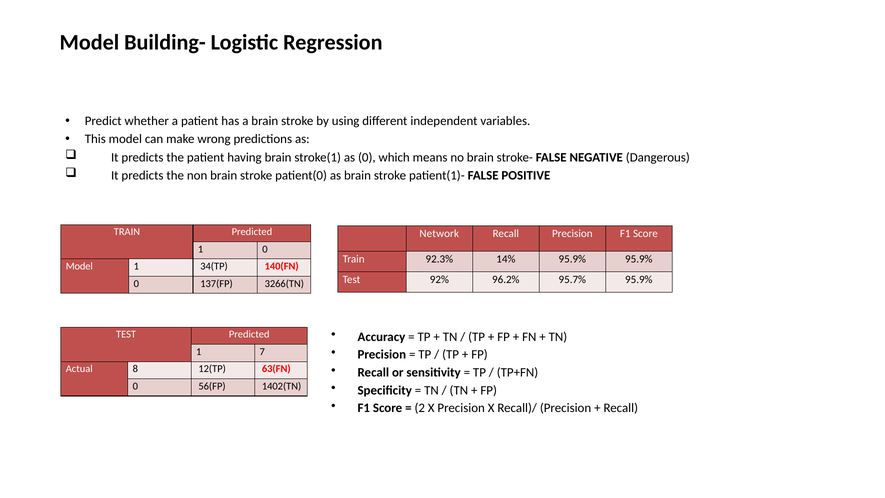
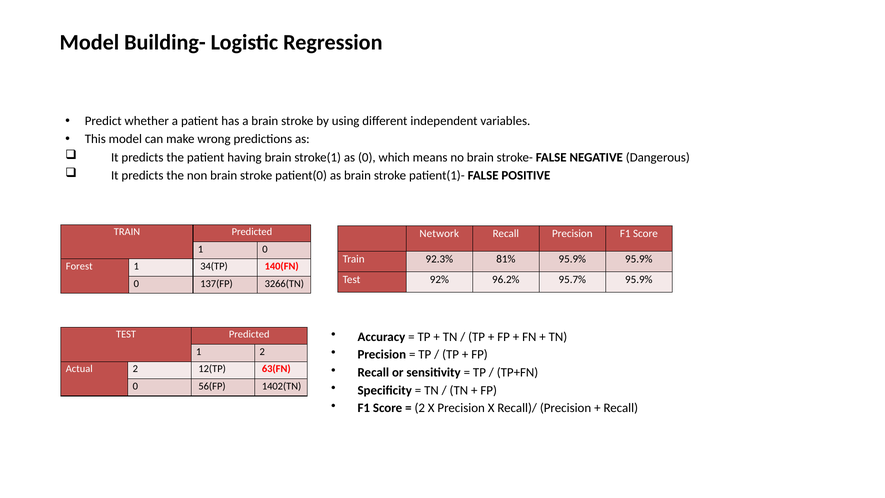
14%: 14% -> 81%
Model at (79, 266): Model -> Forest
1 7: 7 -> 2
Actual 8: 8 -> 2
